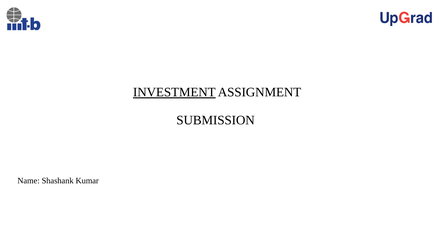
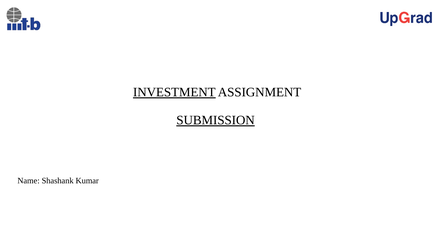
SUBMISSION underline: none -> present
